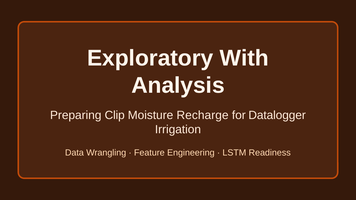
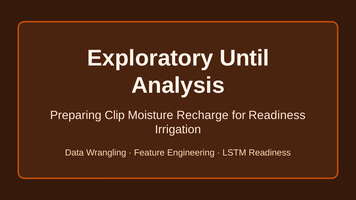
With: With -> Until
for Datalogger: Datalogger -> Readiness
